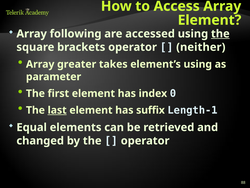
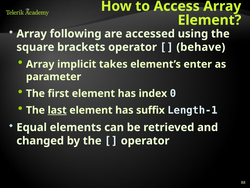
the at (220, 34) underline: present -> none
neither: neither -> behave
greater: greater -> implicit
element’s using: using -> enter
